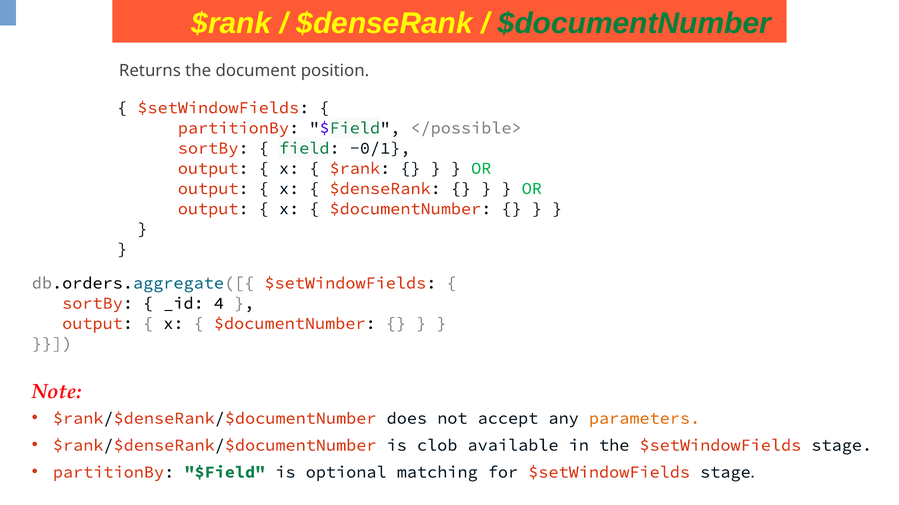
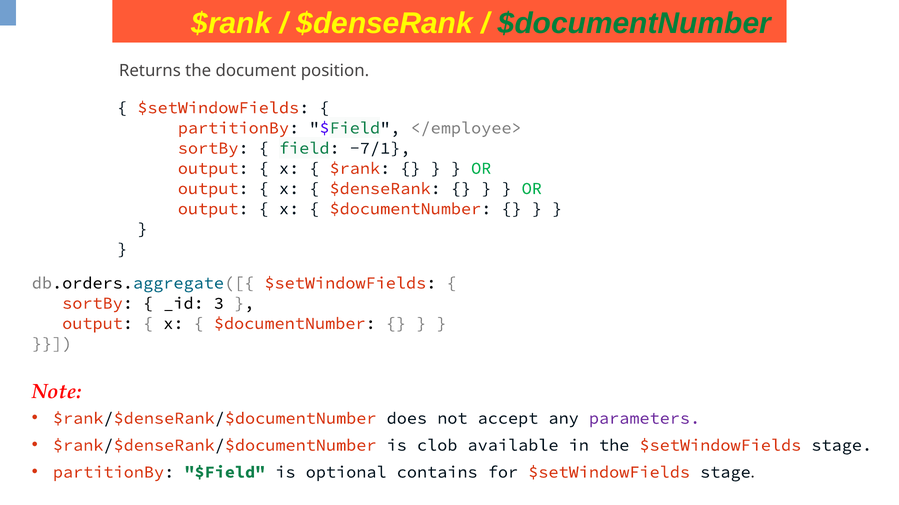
</possible>: </possible> -> </employee>
-0/1: -0/1 -> -7/1
4: 4 -> 3
parameters colour: orange -> purple
matching: matching -> contains
